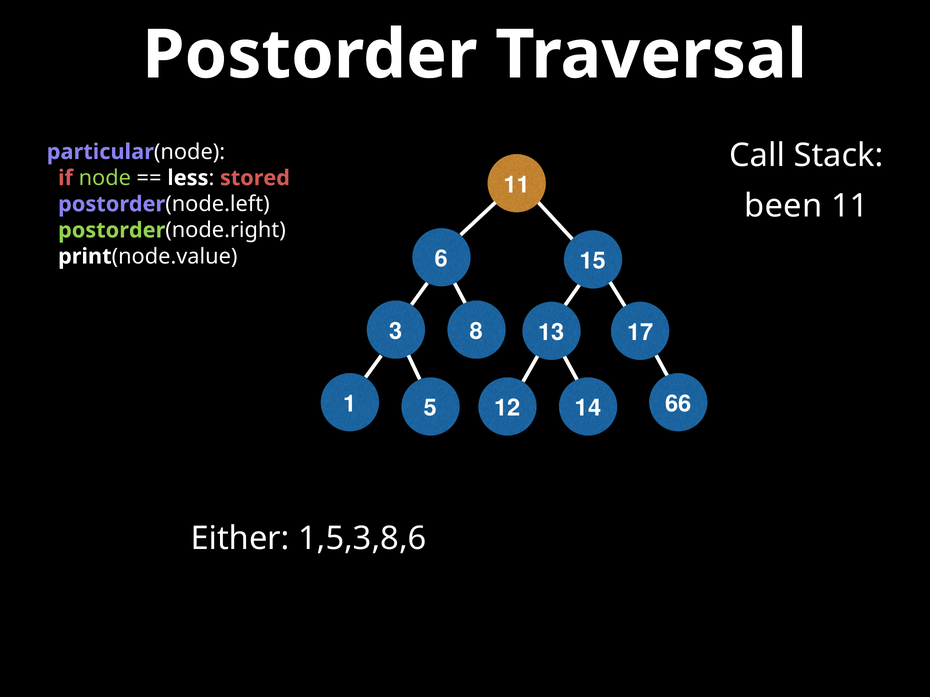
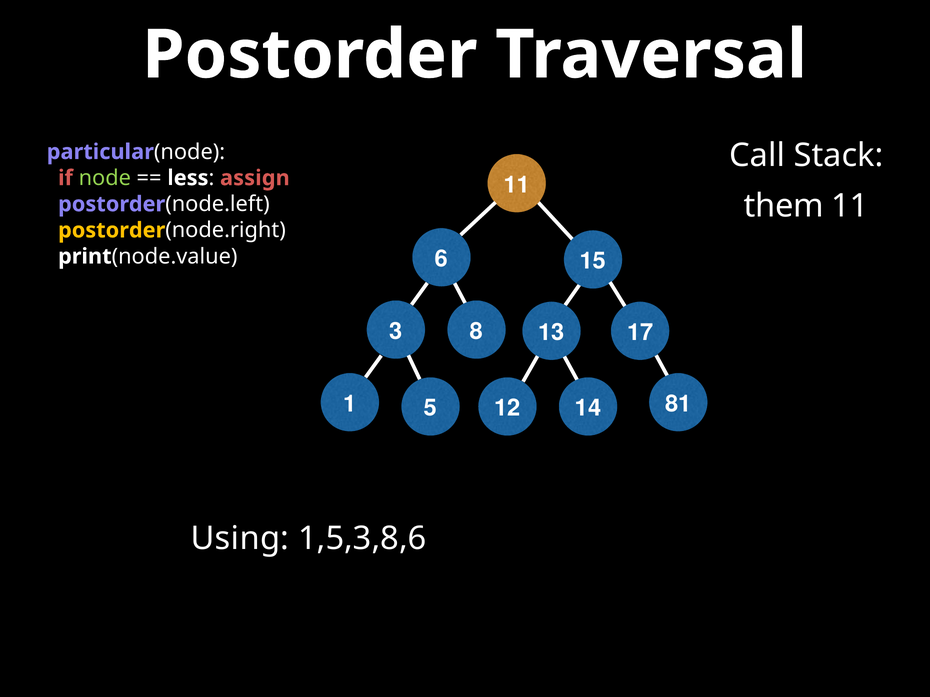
stored: stored -> assign
been: been -> them
postorder at (112, 230) colour: light green -> yellow
66: 66 -> 81
Either: Either -> Using
